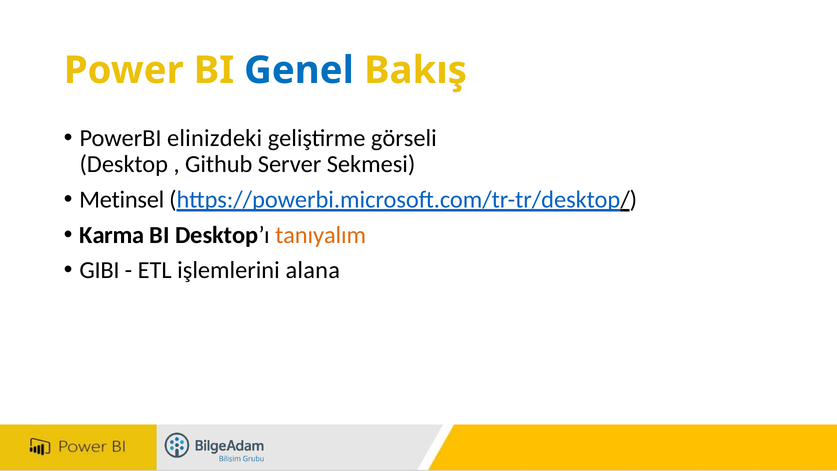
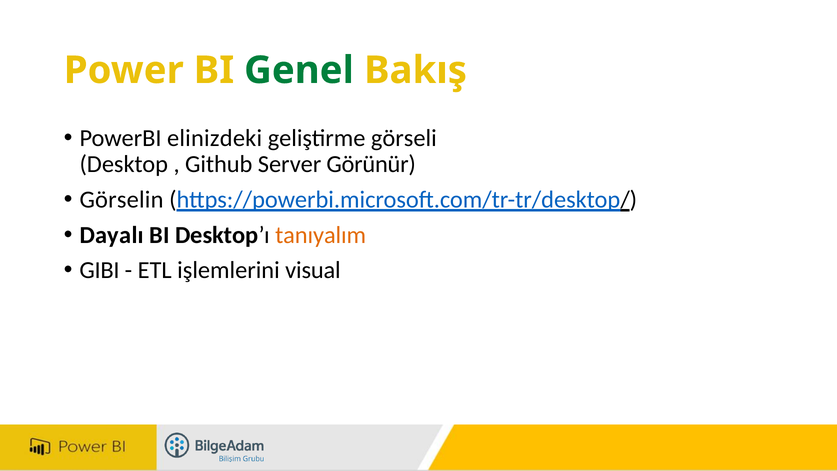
Genel colour: blue -> green
Sekmesi: Sekmesi -> Görünür
Metinsel: Metinsel -> Görselin
Karma: Karma -> Dayalı
alana: alana -> visual
